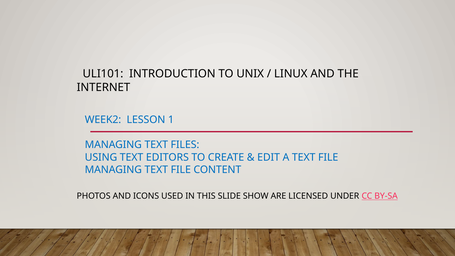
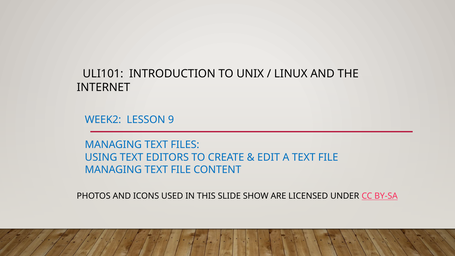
1: 1 -> 9
